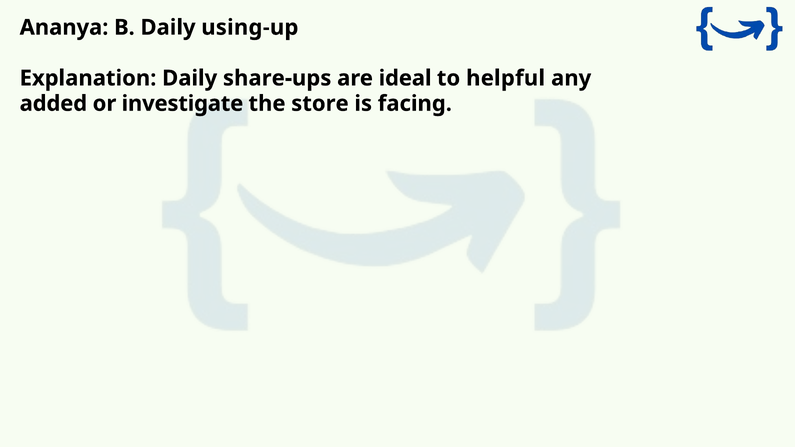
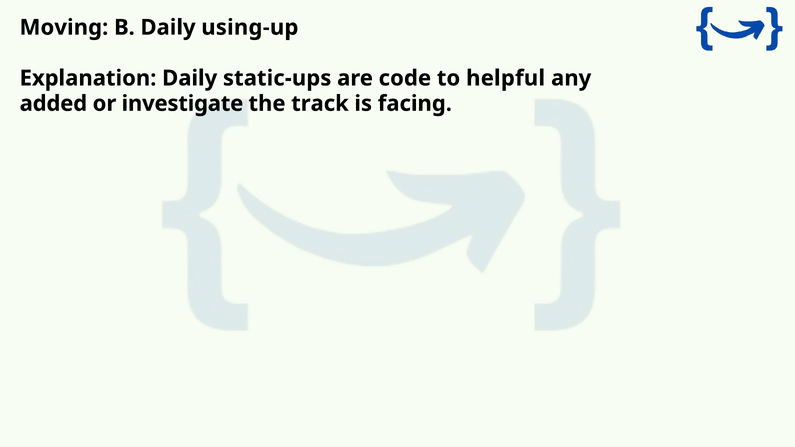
Ananya: Ananya -> Moving
share-ups: share-ups -> static-ups
ideal: ideal -> code
store: store -> track
